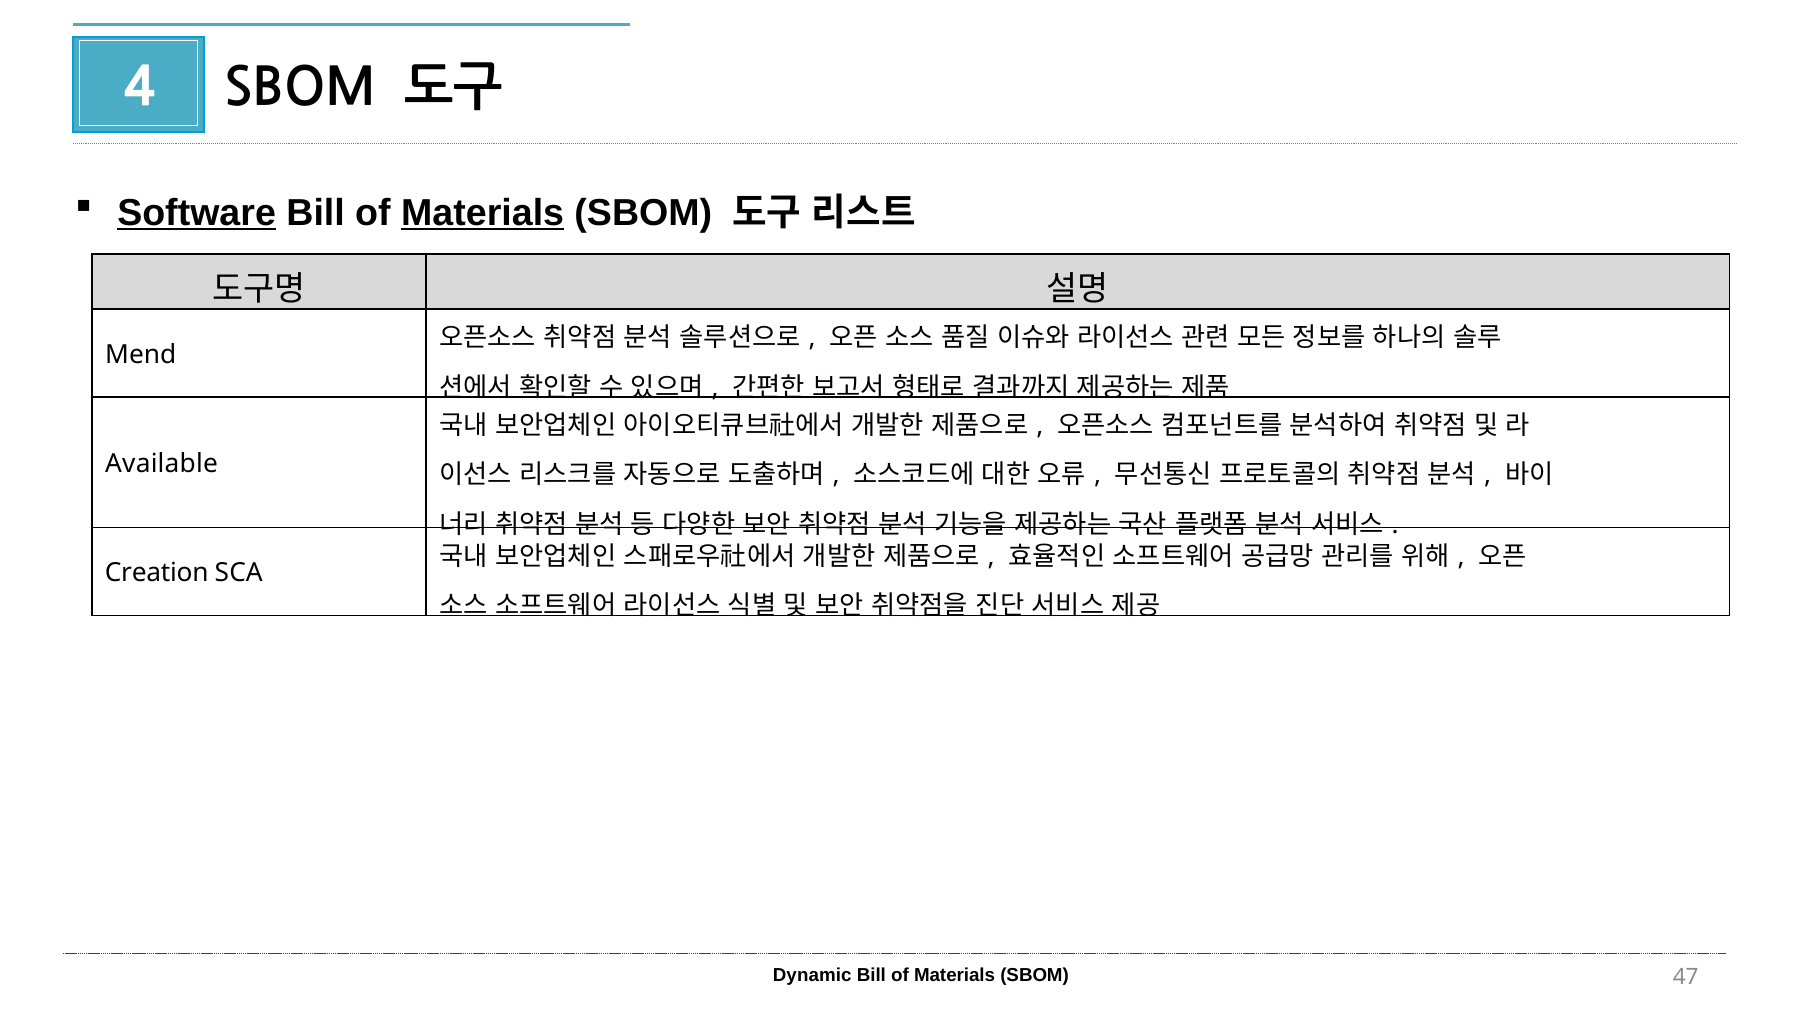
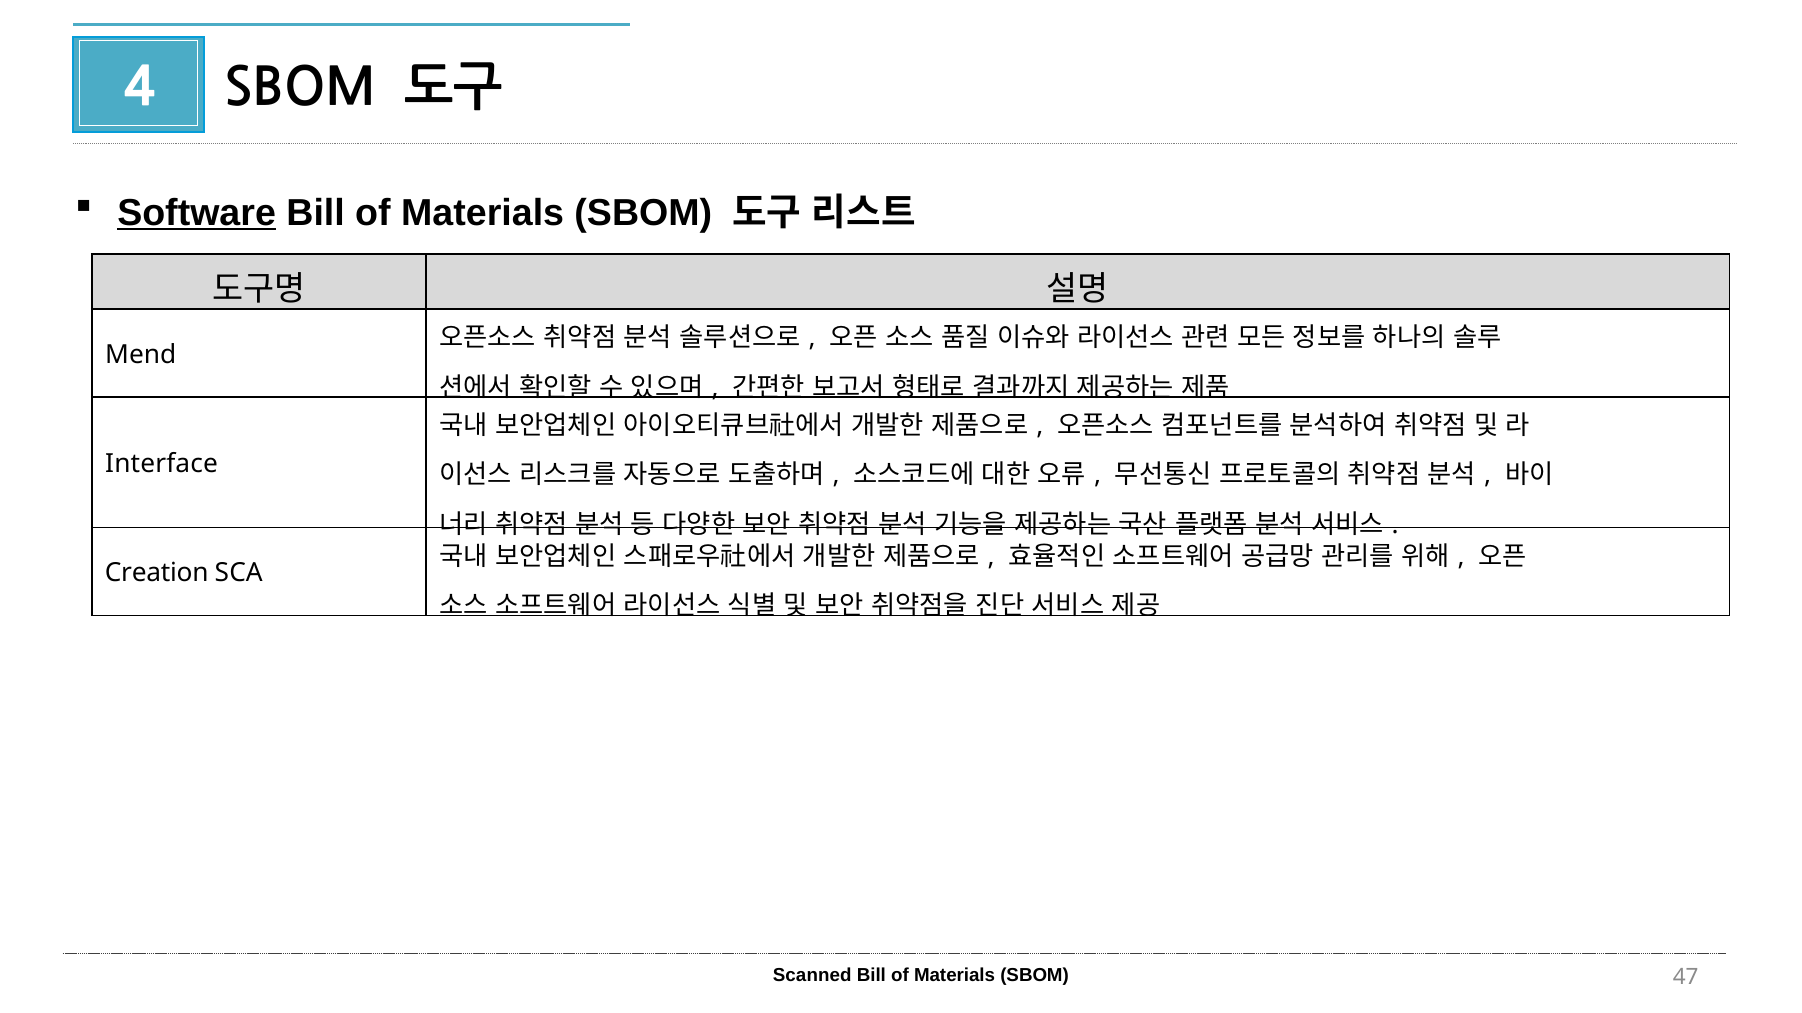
Materials at (483, 213) underline: present -> none
Available: Available -> Interface
Dynamic: Dynamic -> Scanned
